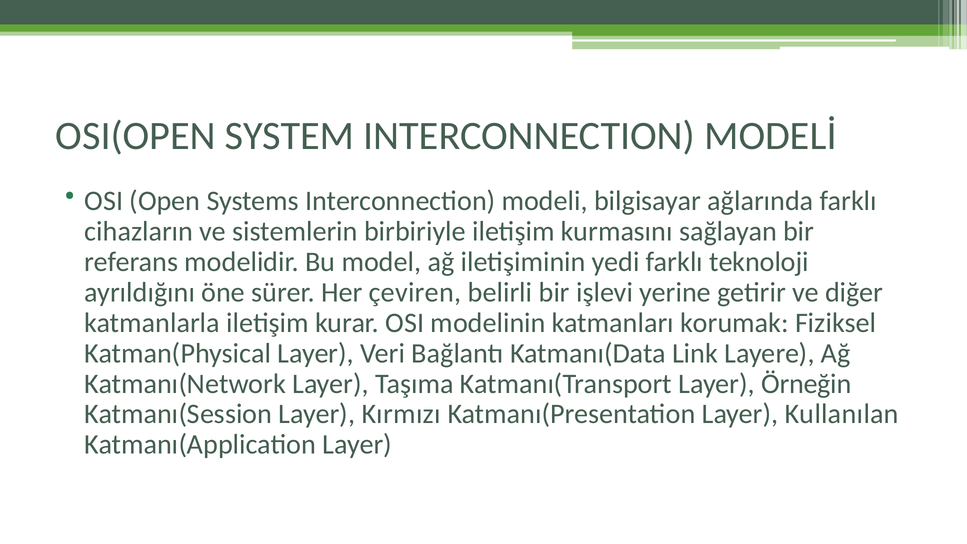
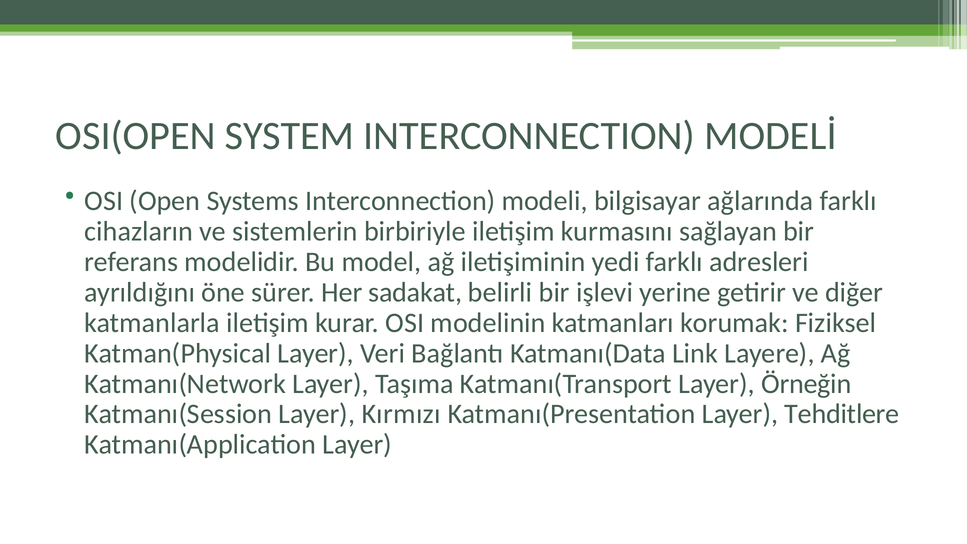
teknoloji: teknoloji -> adresleri
çeviren: çeviren -> sadakat
Kullanılan: Kullanılan -> Tehditlere
